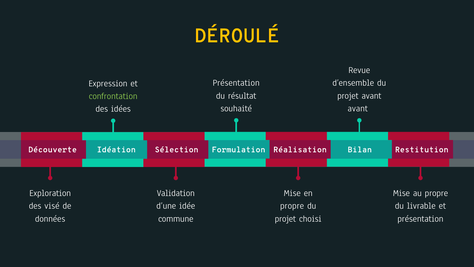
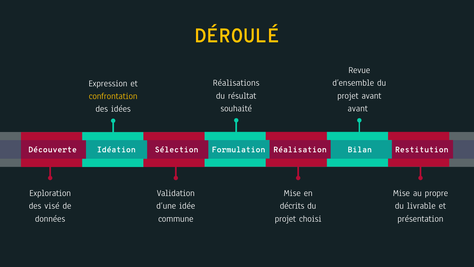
Présentation at (236, 83): Présentation -> Réalisations
confrontation colour: light green -> yellow
propre at (292, 206): propre -> décrits
